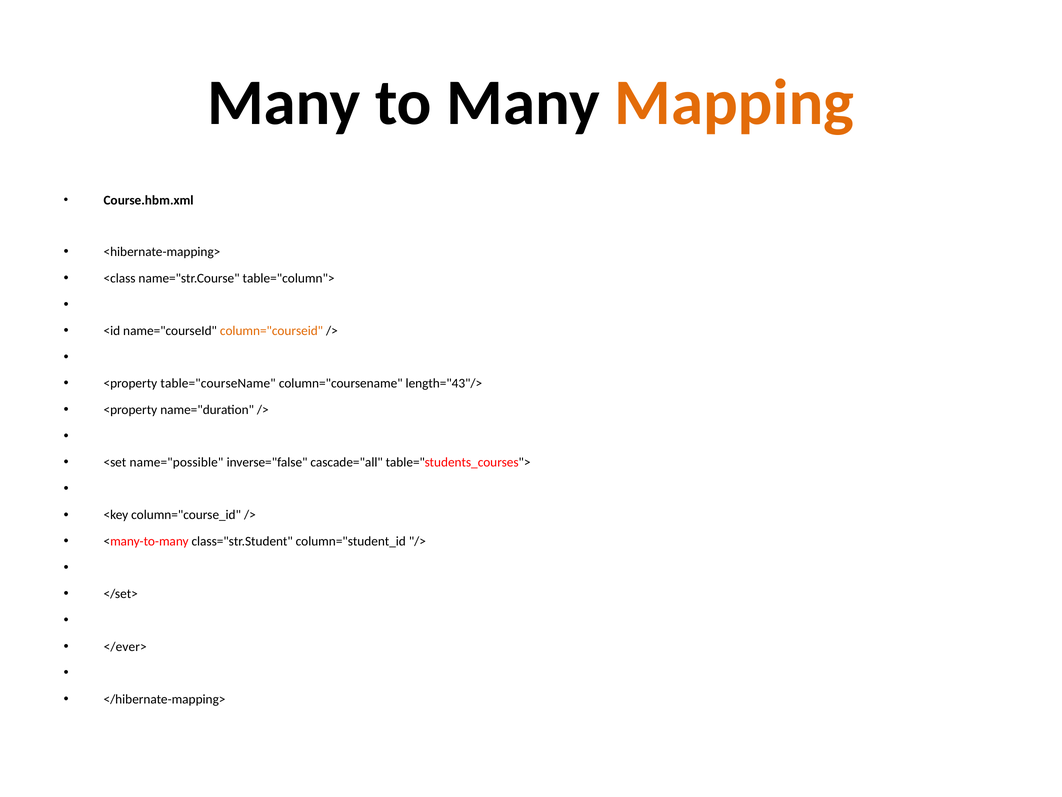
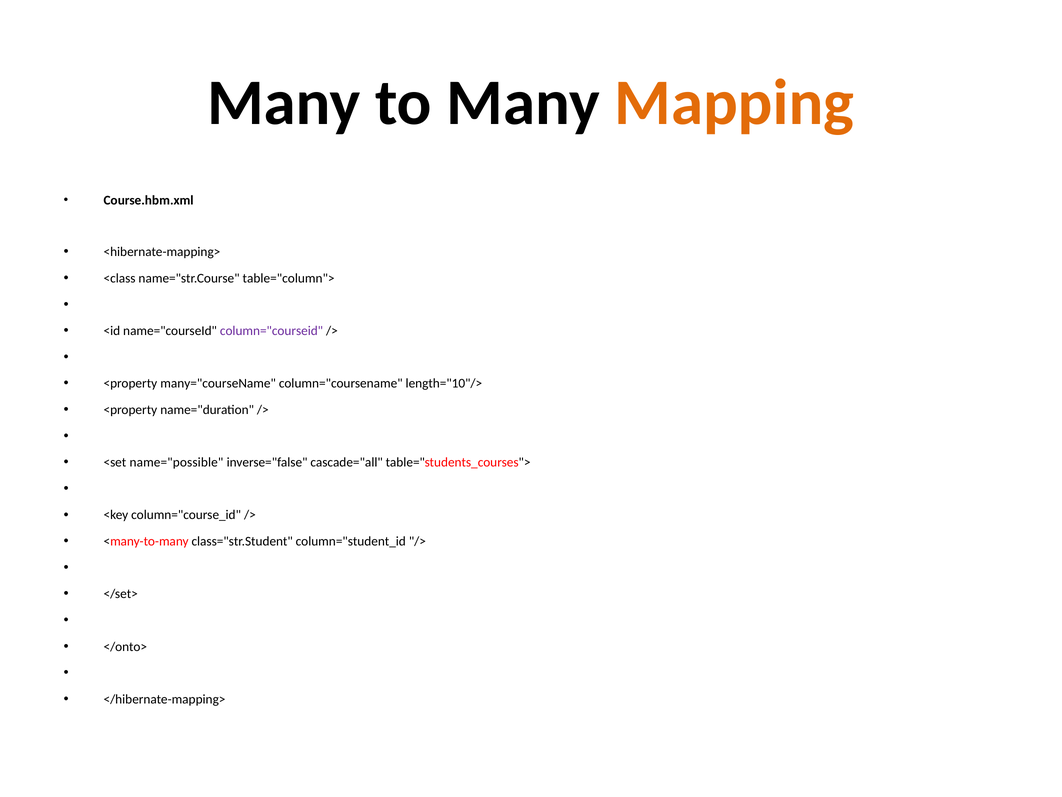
column="courseid colour: orange -> purple
table="courseName: table="courseName -> many="courseName
length="43"/>: length="43"/> -> length="10"/>
</ever>: </ever> -> </onto>
